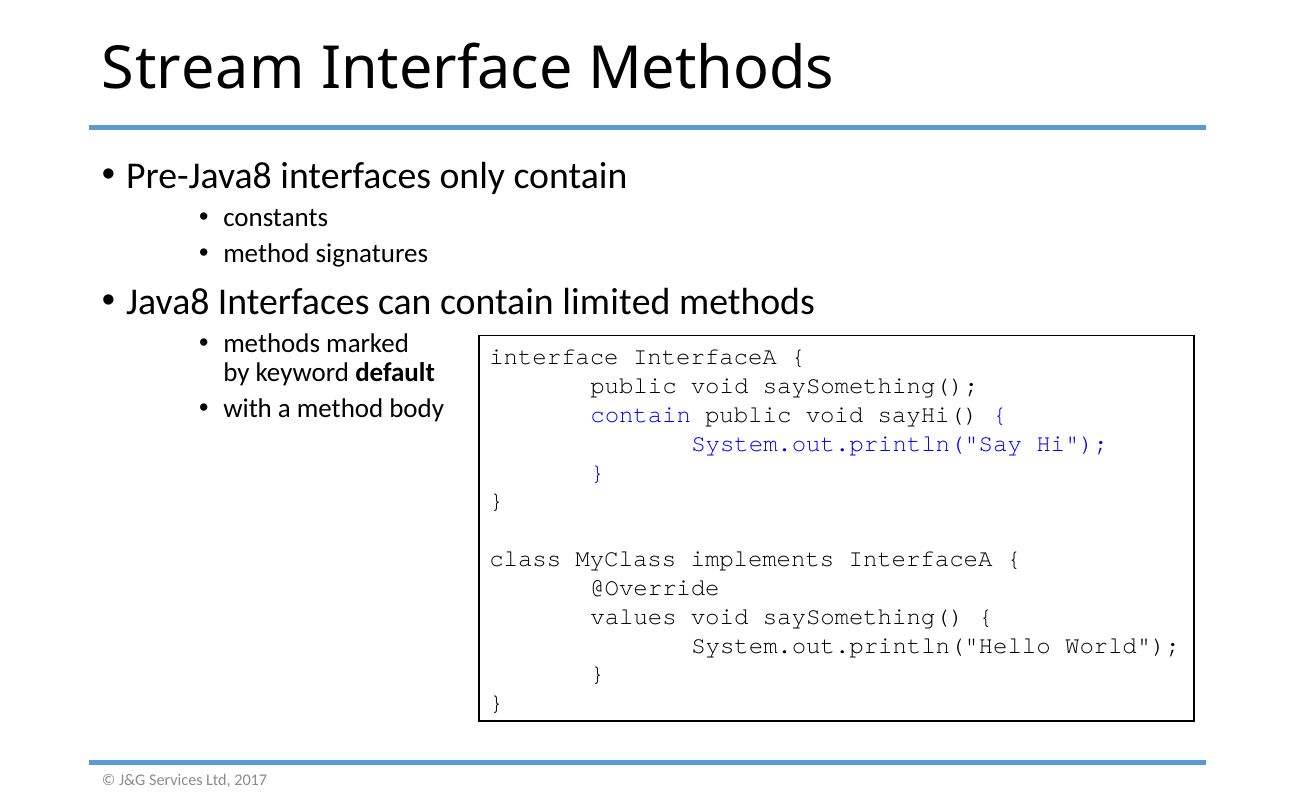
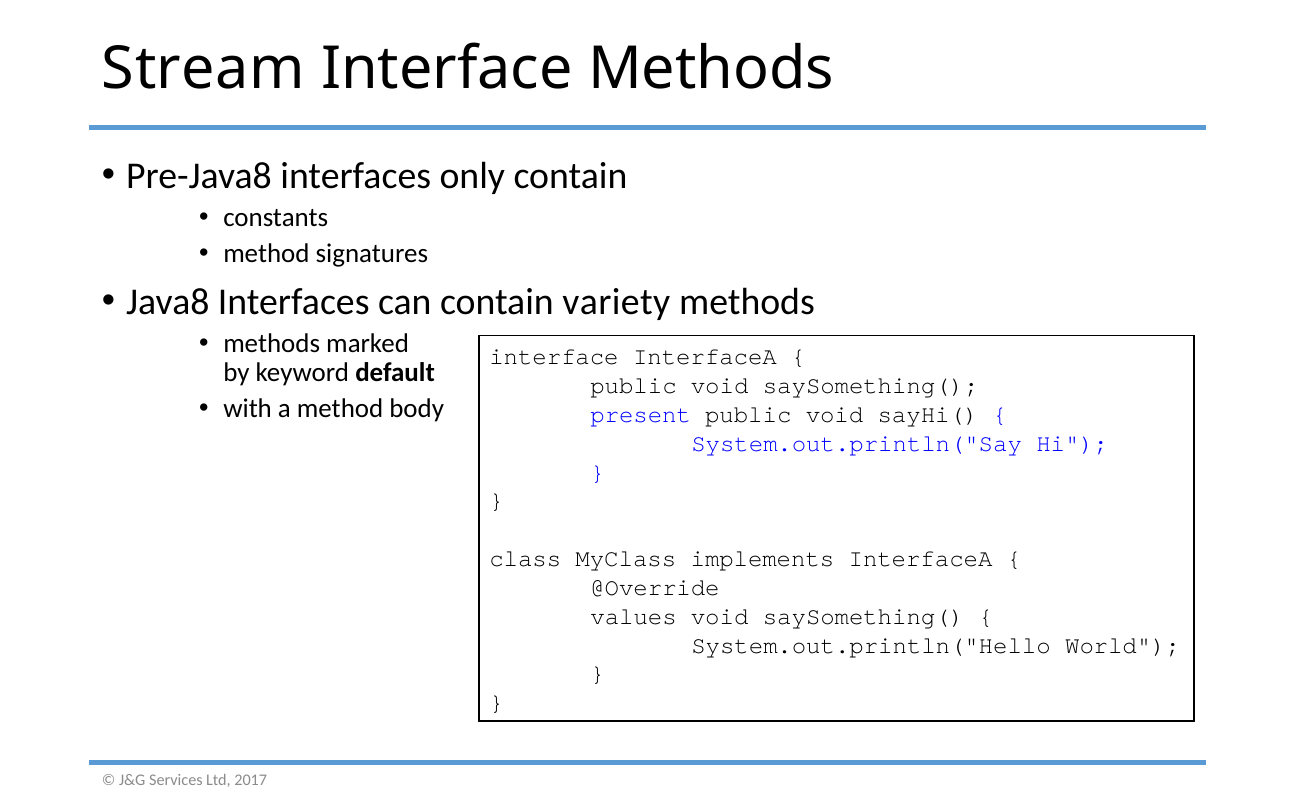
limited: limited -> variety
contain at (641, 414): contain -> present
